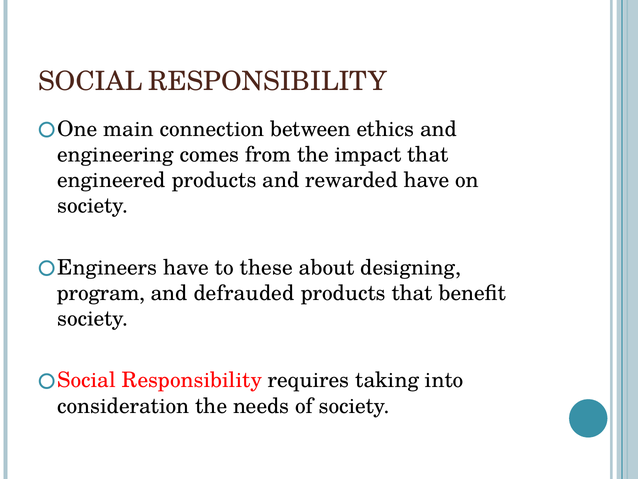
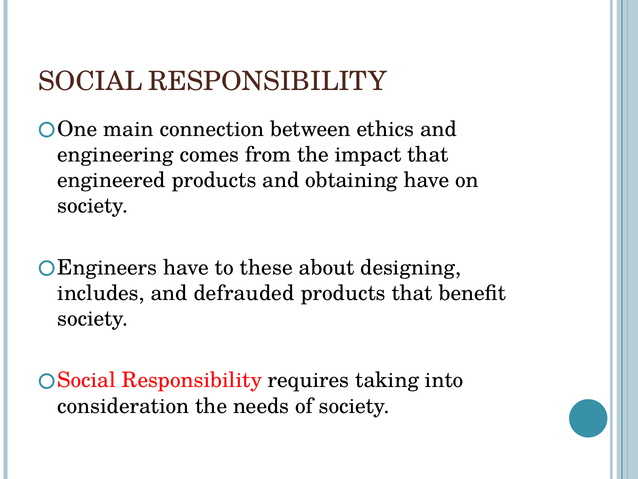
rewarded: rewarded -> obtaining
program: program -> includes
